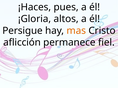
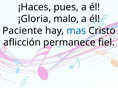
altos: altos -> malo
Persigue: Persigue -> Paciente
mas colour: orange -> blue
